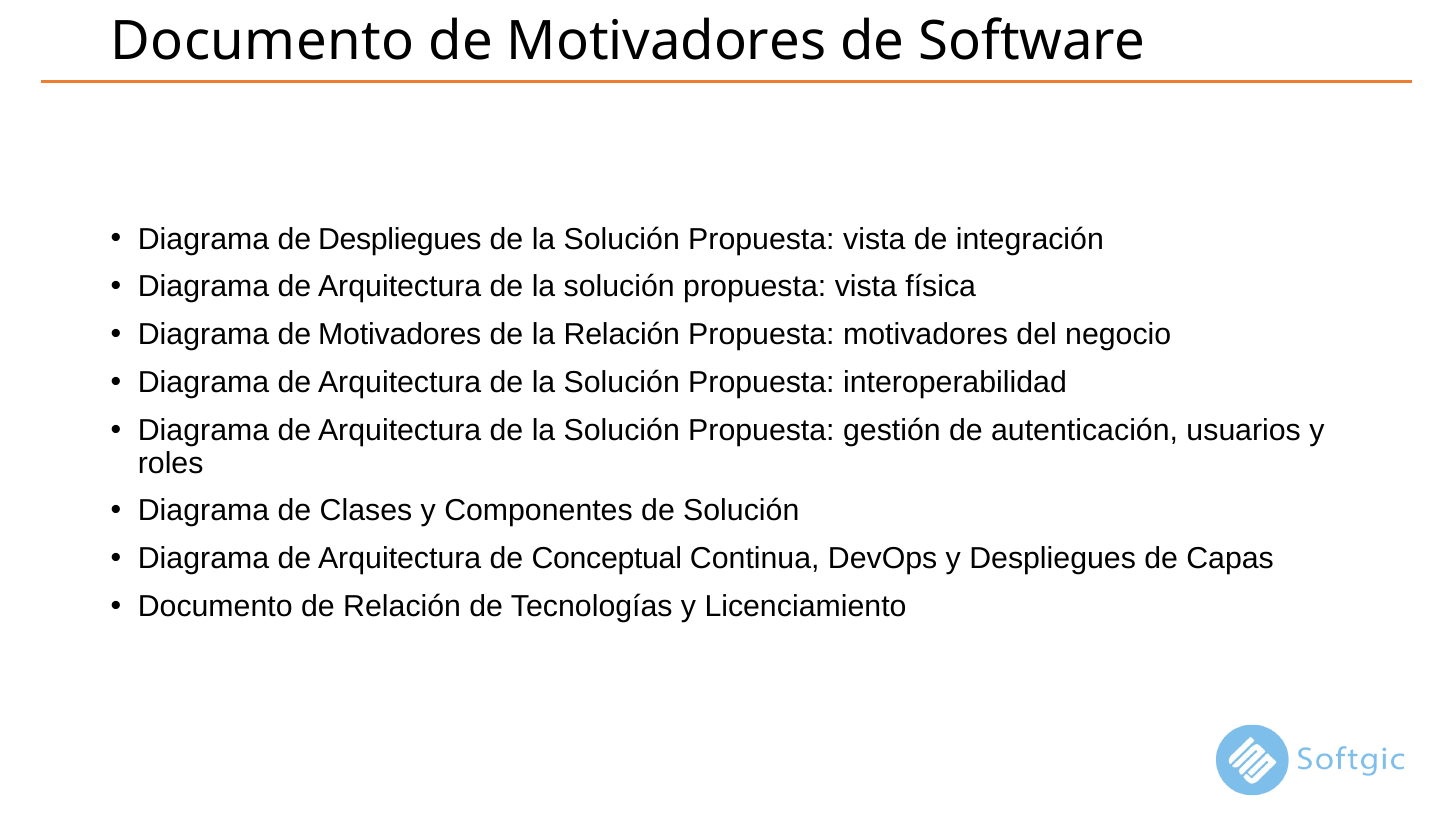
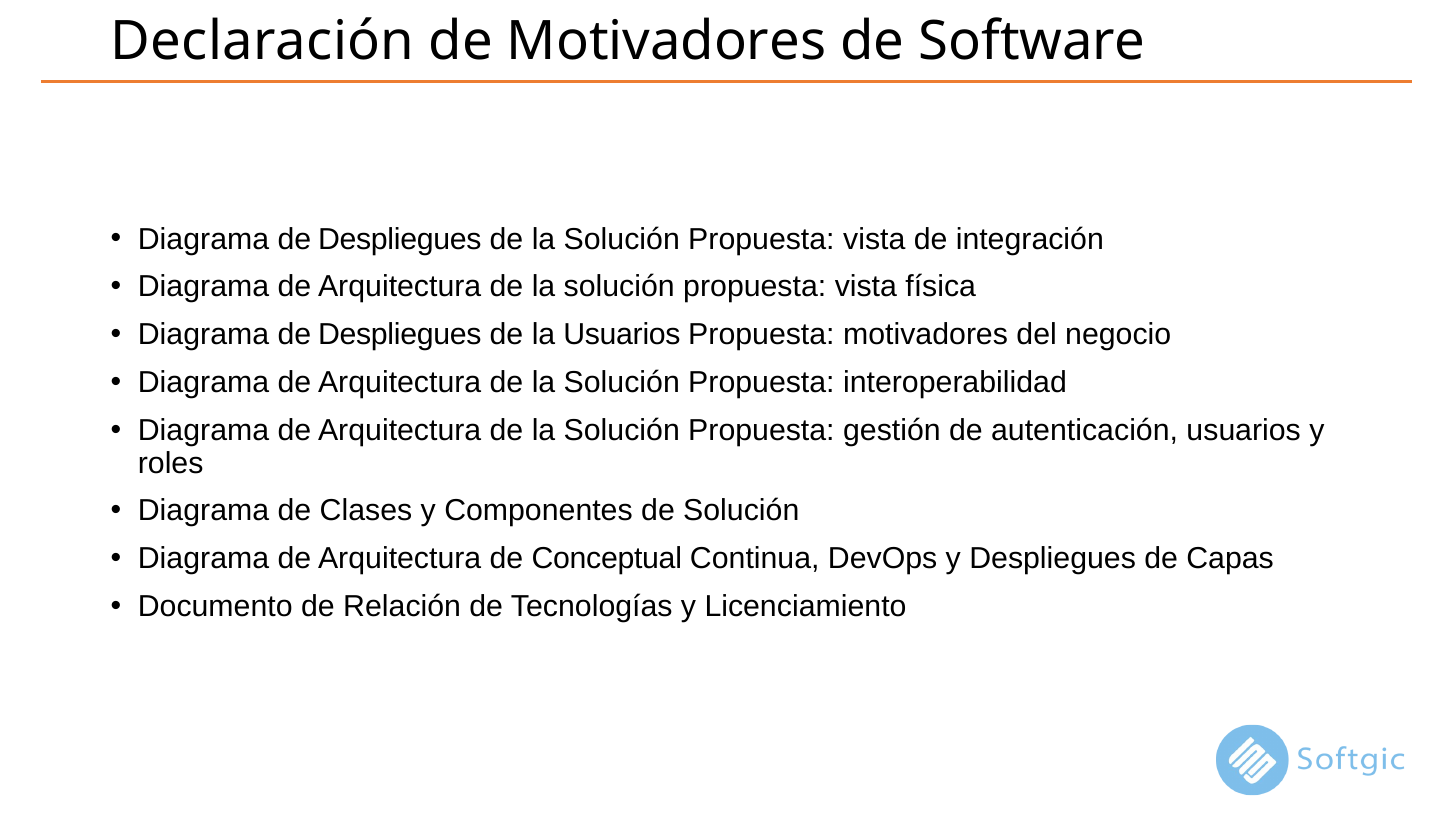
Documento at (262, 41): Documento -> Declaración
Motivadores at (400, 335): Motivadores -> Despliegues
la Relación: Relación -> Usuarios
